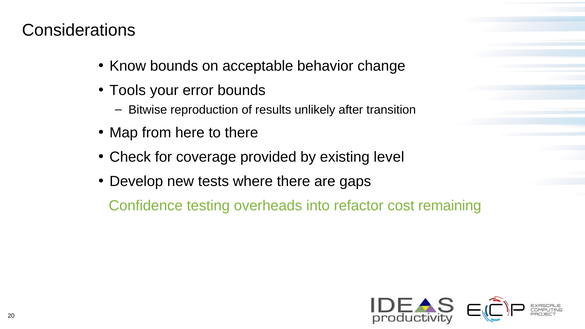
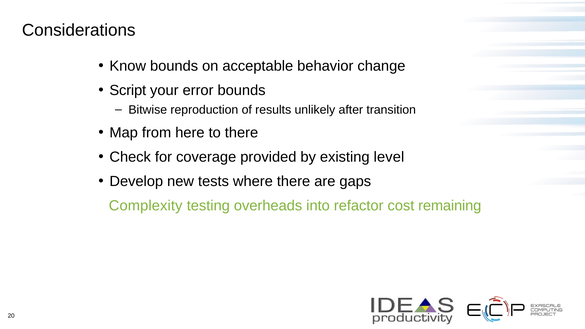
Tools: Tools -> Script
Confidence: Confidence -> Complexity
